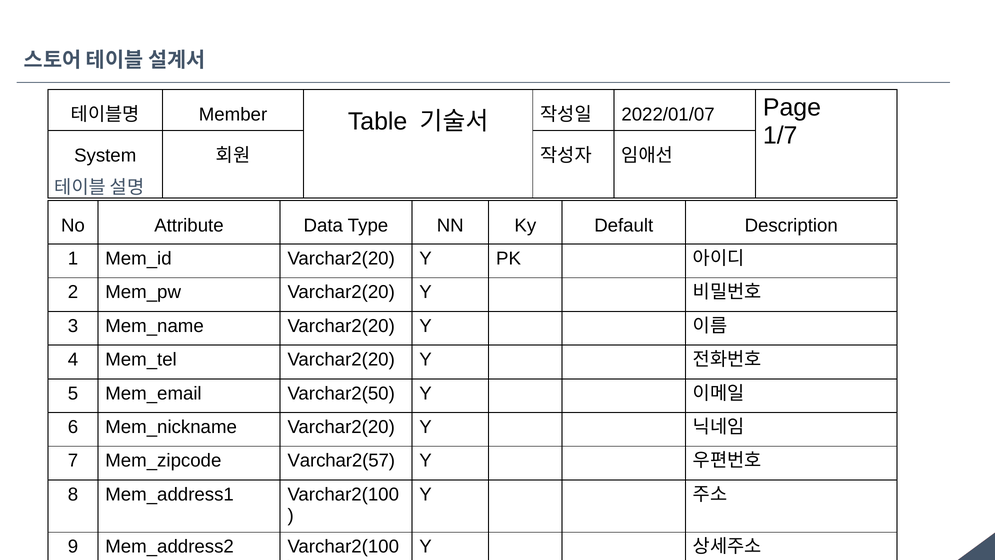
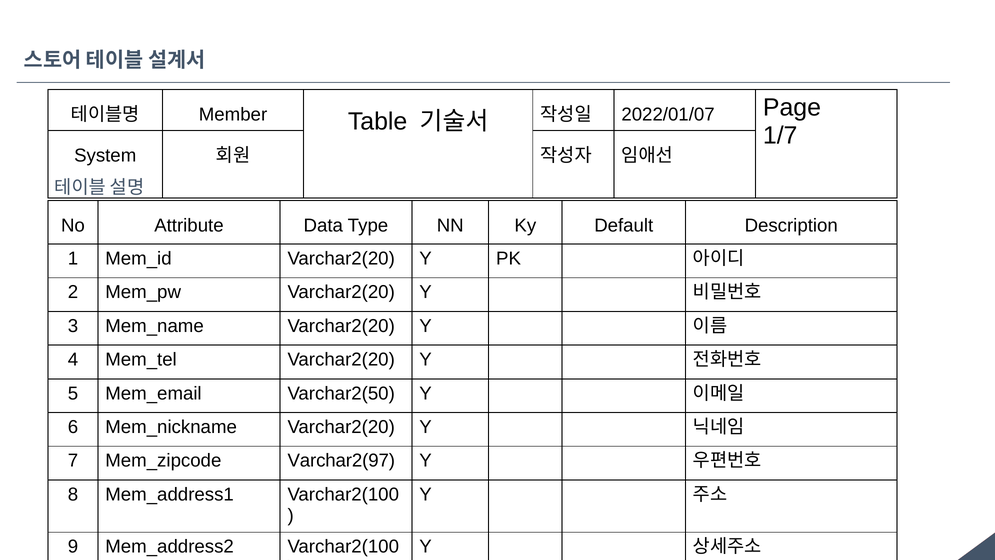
Varchar2(57: Varchar2(57 -> Varchar2(97
